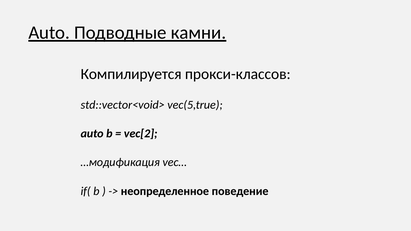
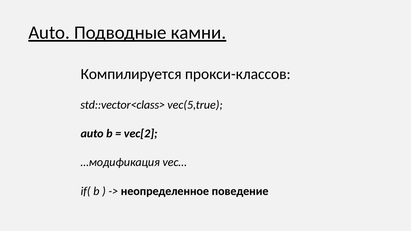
std::vector<void>: std::vector<void> -> std::vector<class>
